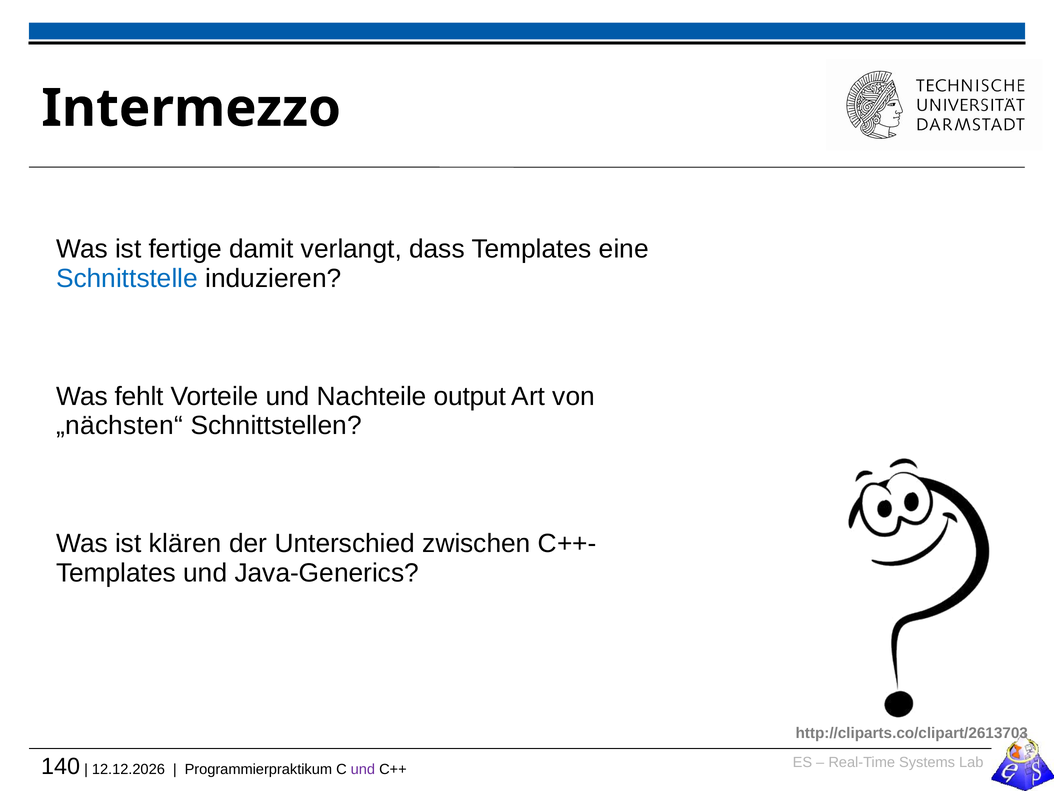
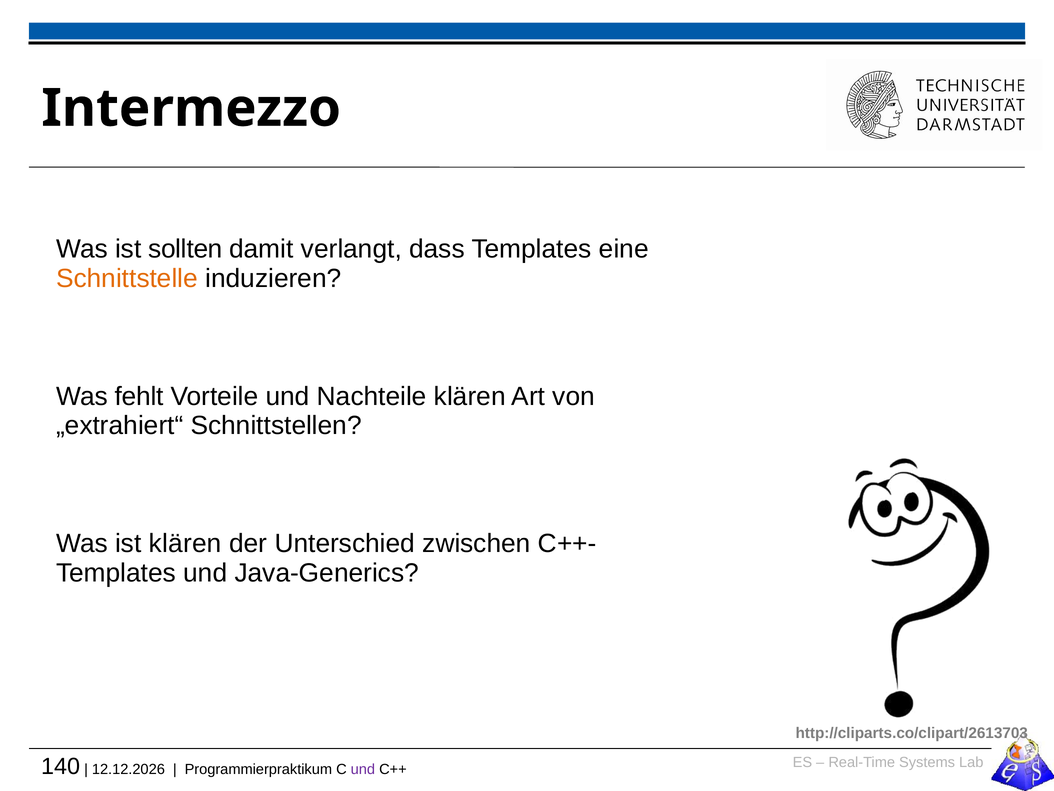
fertige: fertige -> sollten
Schnittstelle colour: blue -> orange
Nachteile output: output -> klären
„nächsten“: „nächsten“ -> „extrahiert“
